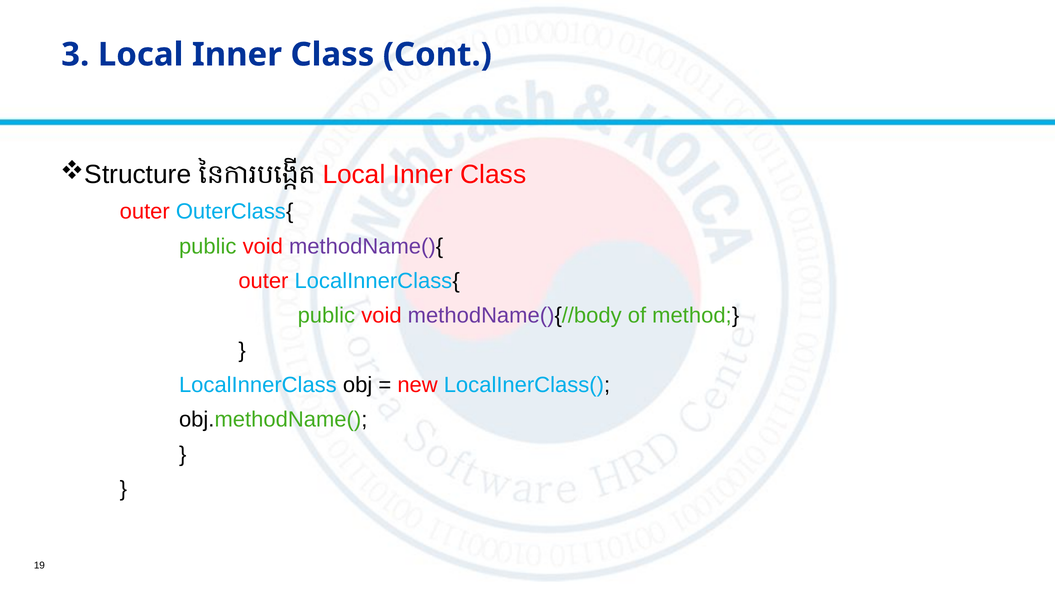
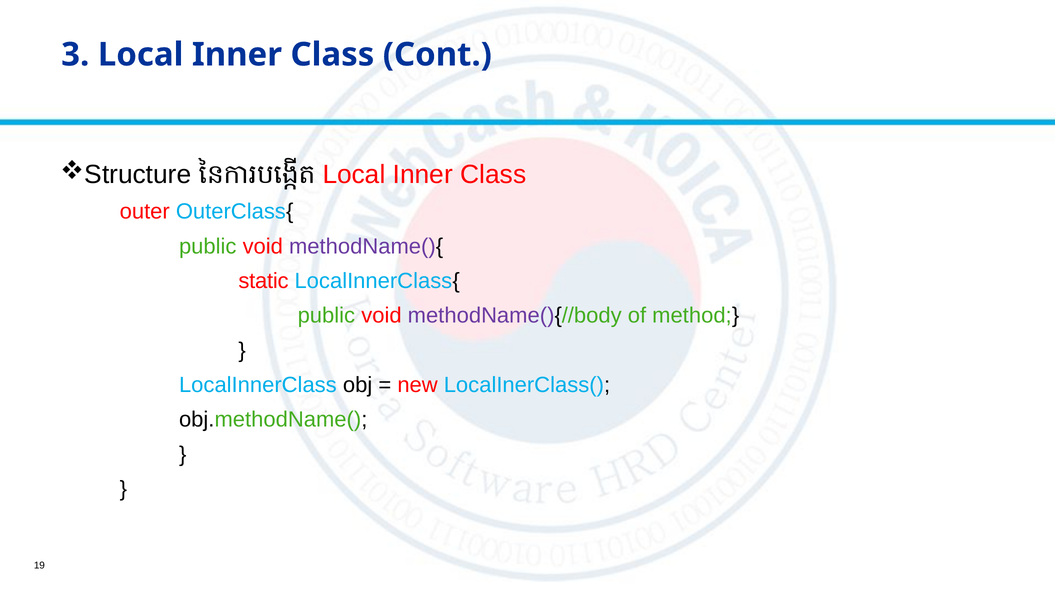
outer at (263, 281): outer -> static
